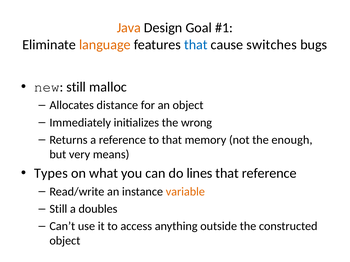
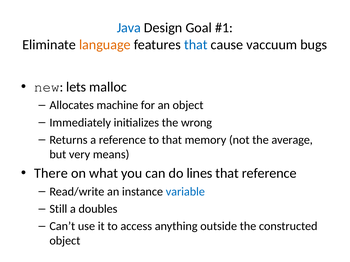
Java colour: orange -> blue
switches: switches -> vaccuum
new still: still -> lets
distance: distance -> machine
enough: enough -> average
Types: Types -> There
variable colour: orange -> blue
